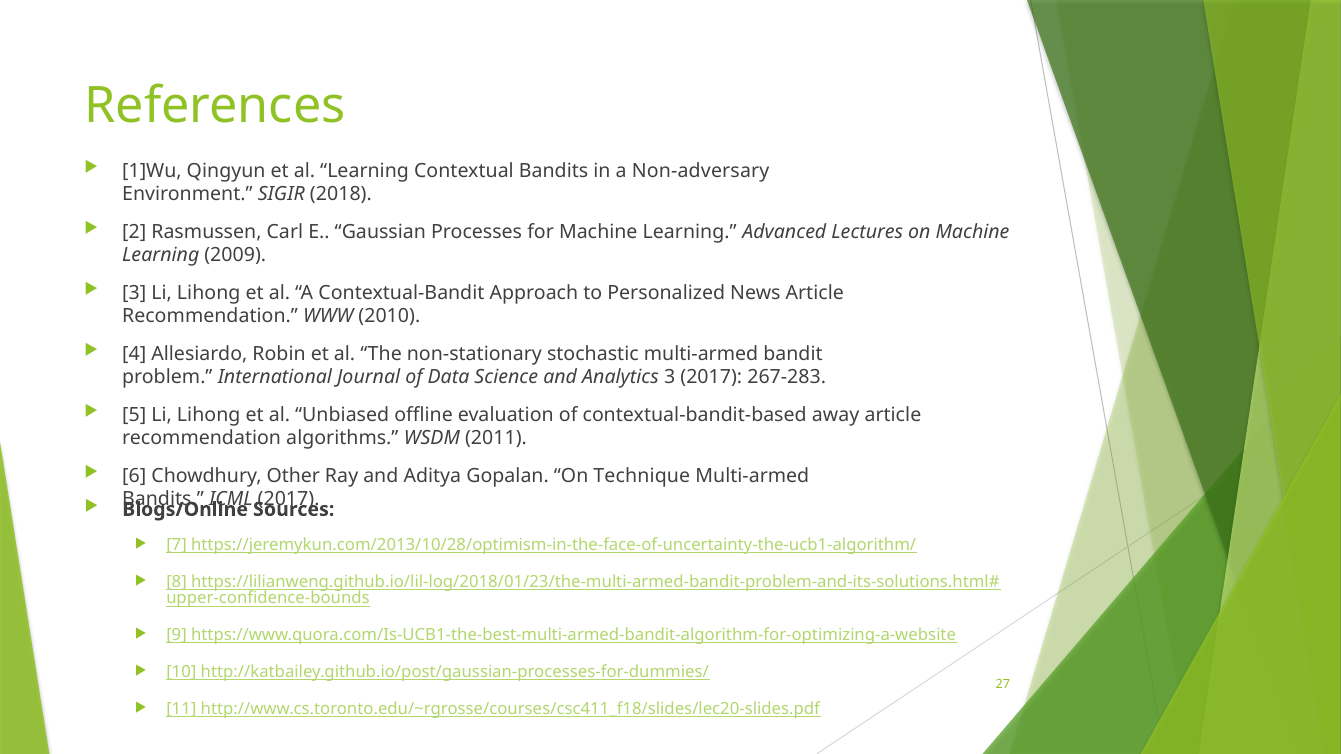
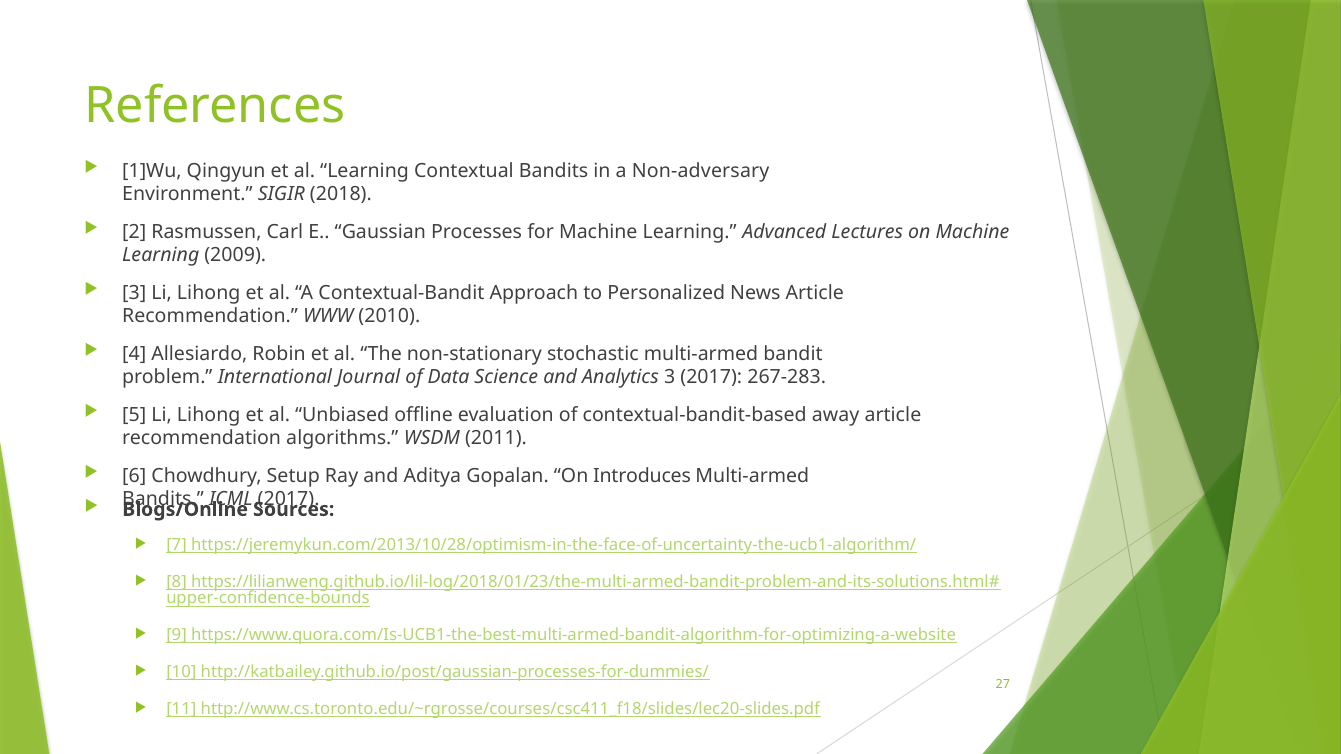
Other: Other -> Setup
Technique: Technique -> Introduces
